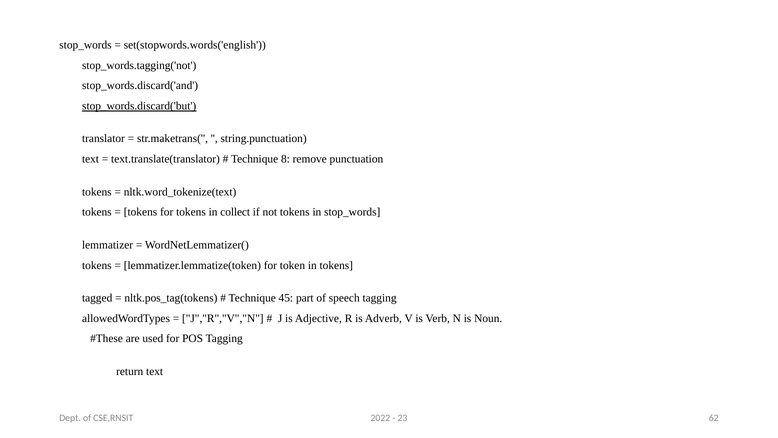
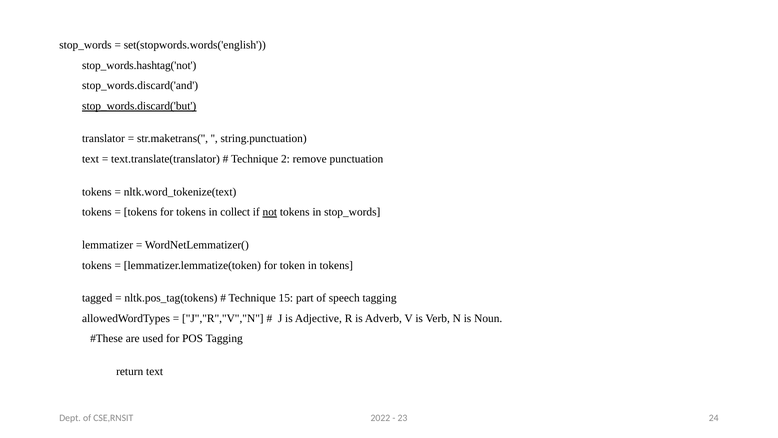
stop_words.tagging('not: stop_words.tagging('not -> stop_words.hashtag('not
8: 8 -> 2
not underline: none -> present
45: 45 -> 15
62: 62 -> 24
